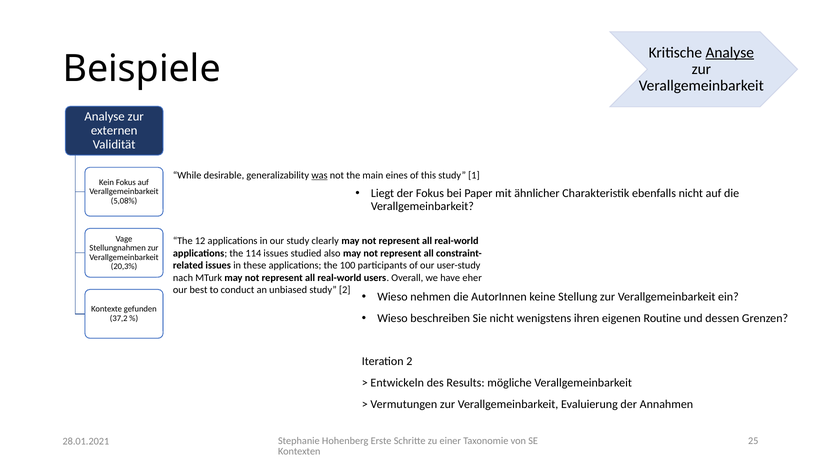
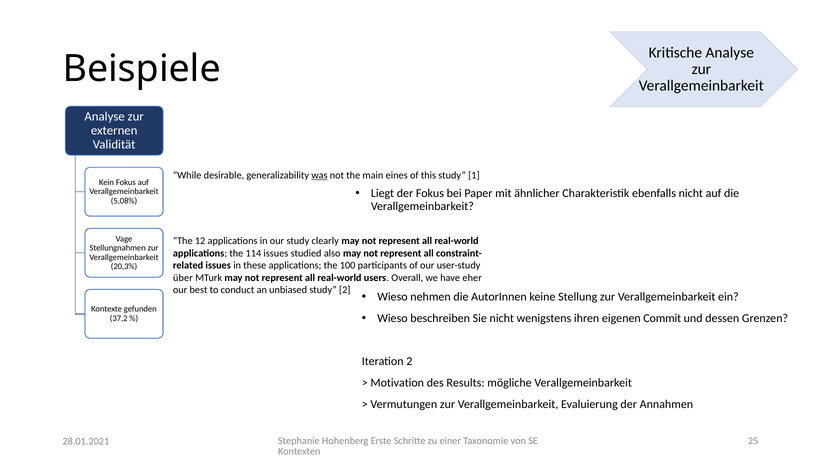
Analyse at (730, 52) underline: present -> none
nach: nach -> über
Routine: Routine -> Commit
Entwickeln: Entwickeln -> Motivation
